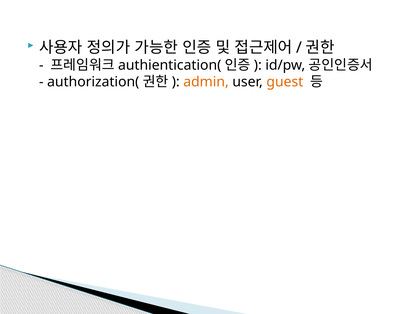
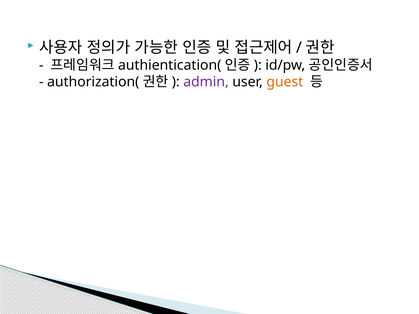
admin colour: orange -> purple
